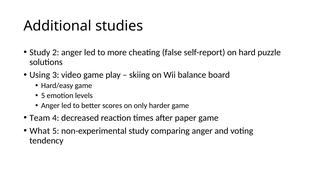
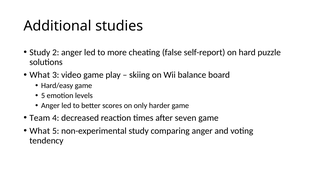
Using at (40, 75): Using -> What
paper: paper -> seven
